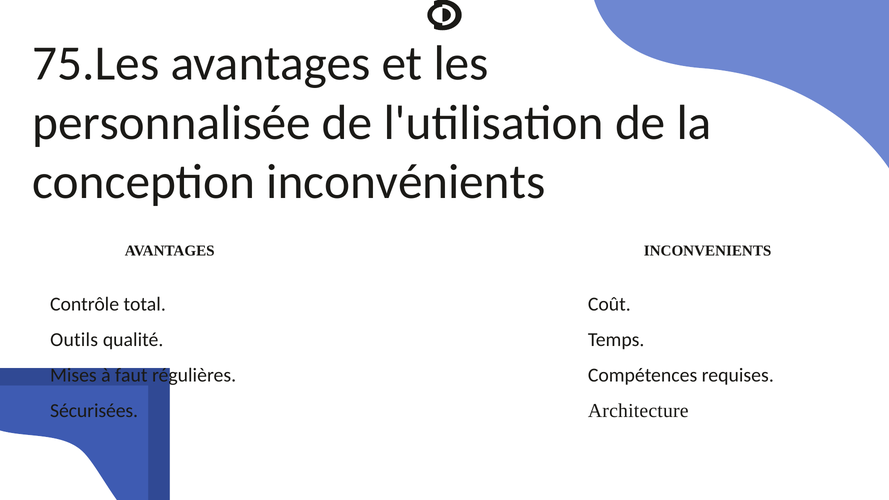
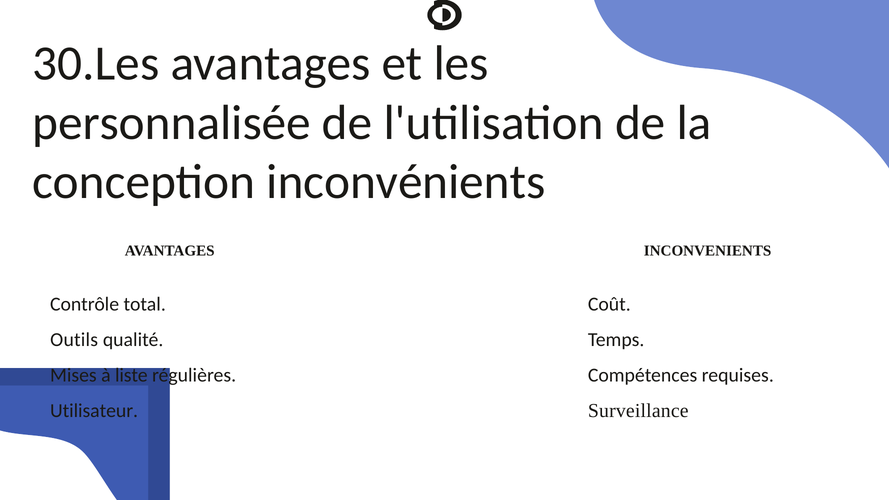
75.Les: 75.Les -> 30.Les
faut: faut -> liste
Architecture: Architecture -> Surveillance
Sécurisées: Sécurisées -> Utilisateur
